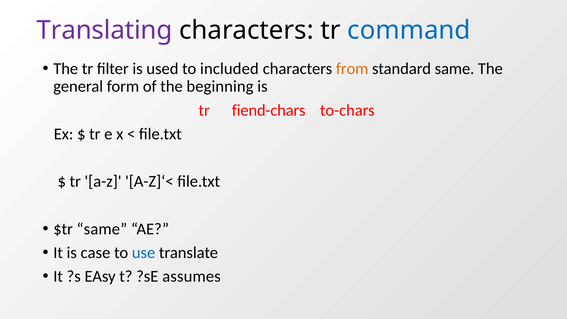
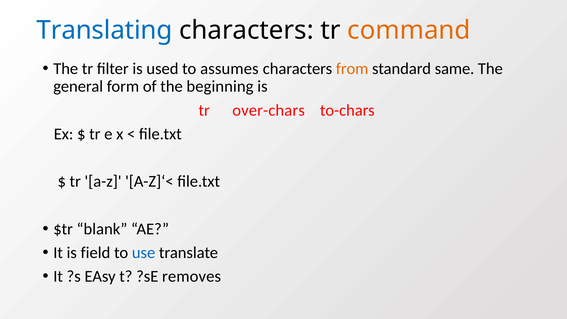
Translating colour: purple -> blue
command colour: blue -> orange
included: included -> assumes
fiend-chars: fiend-chars -> over-chars
$tr same: same -> blank
case: case -> field
assumes: assumes -> removes
